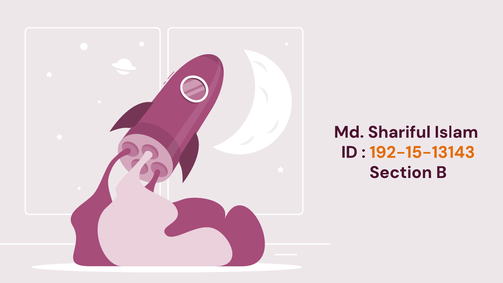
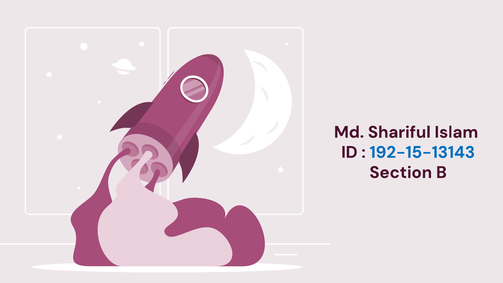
192-15-13143 colour: orange -> blue
